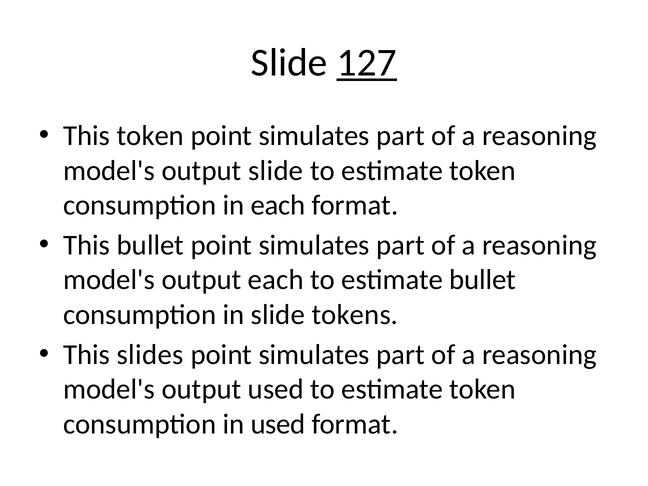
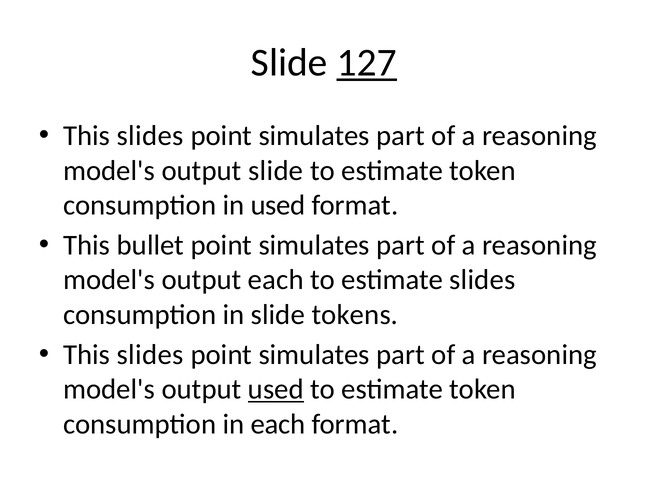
token at (150, 136): token -> slides
in each: each -> used
estimate bullet: bullet -> slides
used at (276, 389) underline: none -> present
in used: used -> each
